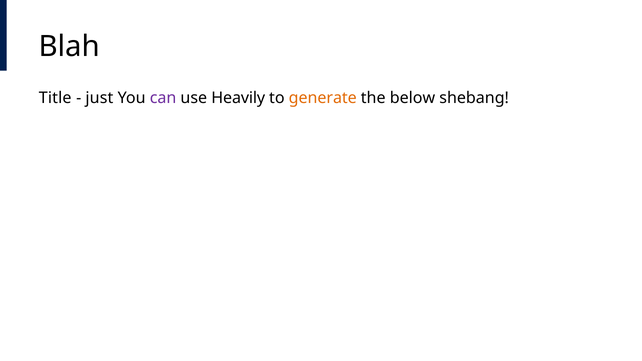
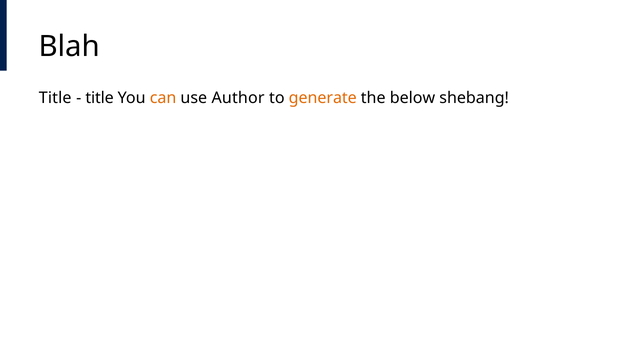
just at (99, 98): just -> title
can colour: purple -> orange
Heavily: Heavily -> Author
